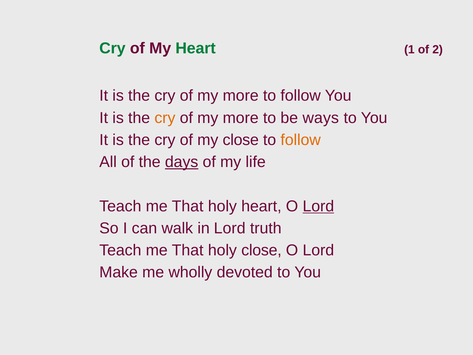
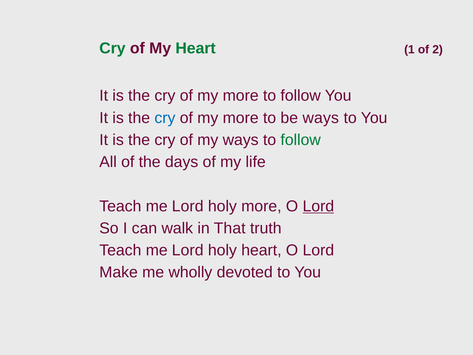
cry at (165, 118) colour: orange -> blue
my close: close -> ways
follow at (301, 140) colour: orange -> green
days underline: present -> none
That at (188, 206): That -> Lord
holy heart: heart -> more
in Lord: Lord -> That
That at (188, 250): That -> Lord
holy close: close -> heart
